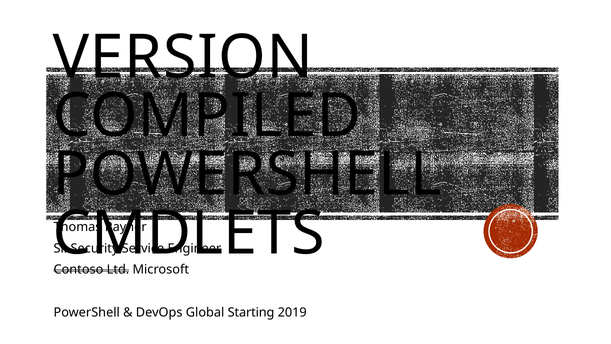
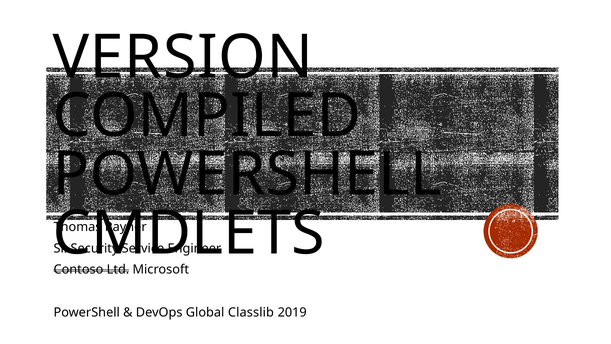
Starting: Starting -> Classlib
